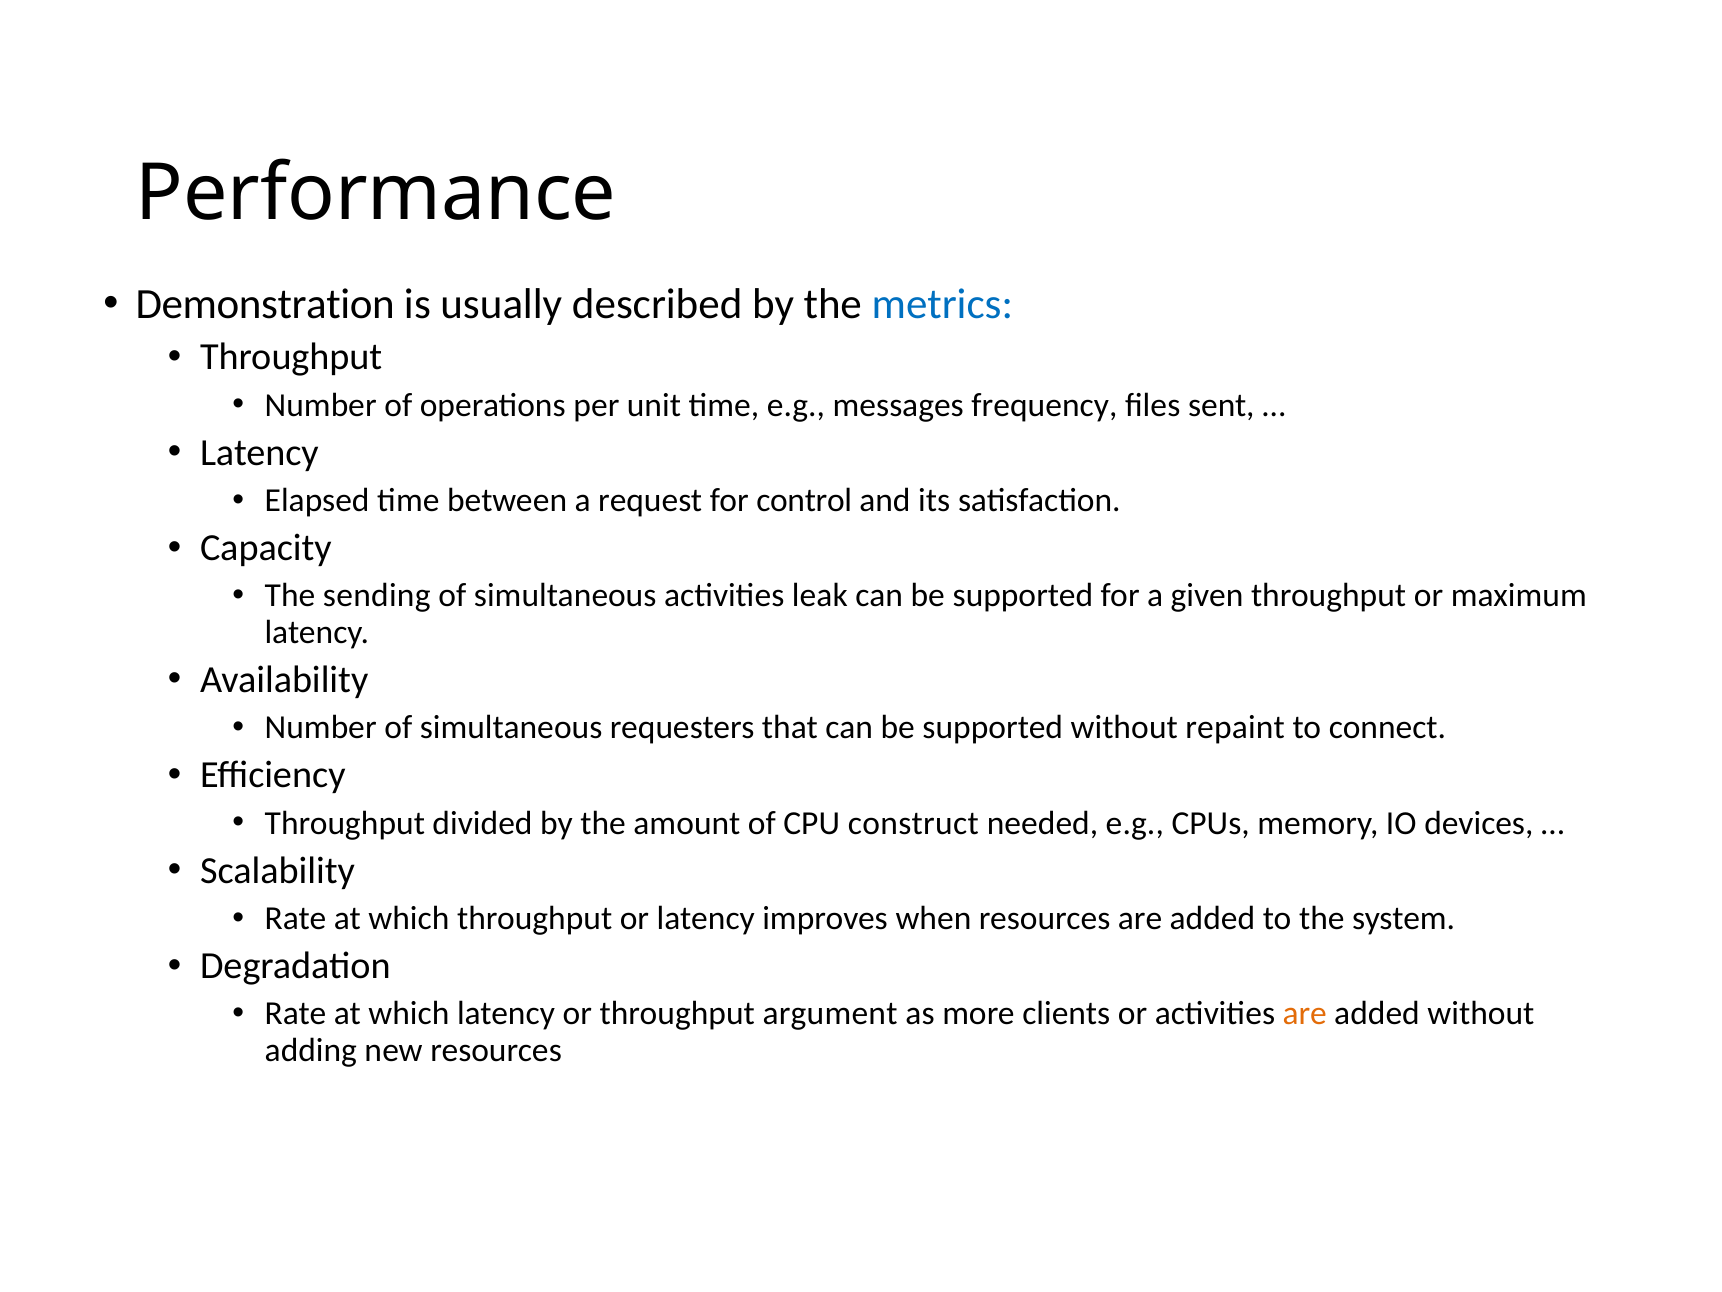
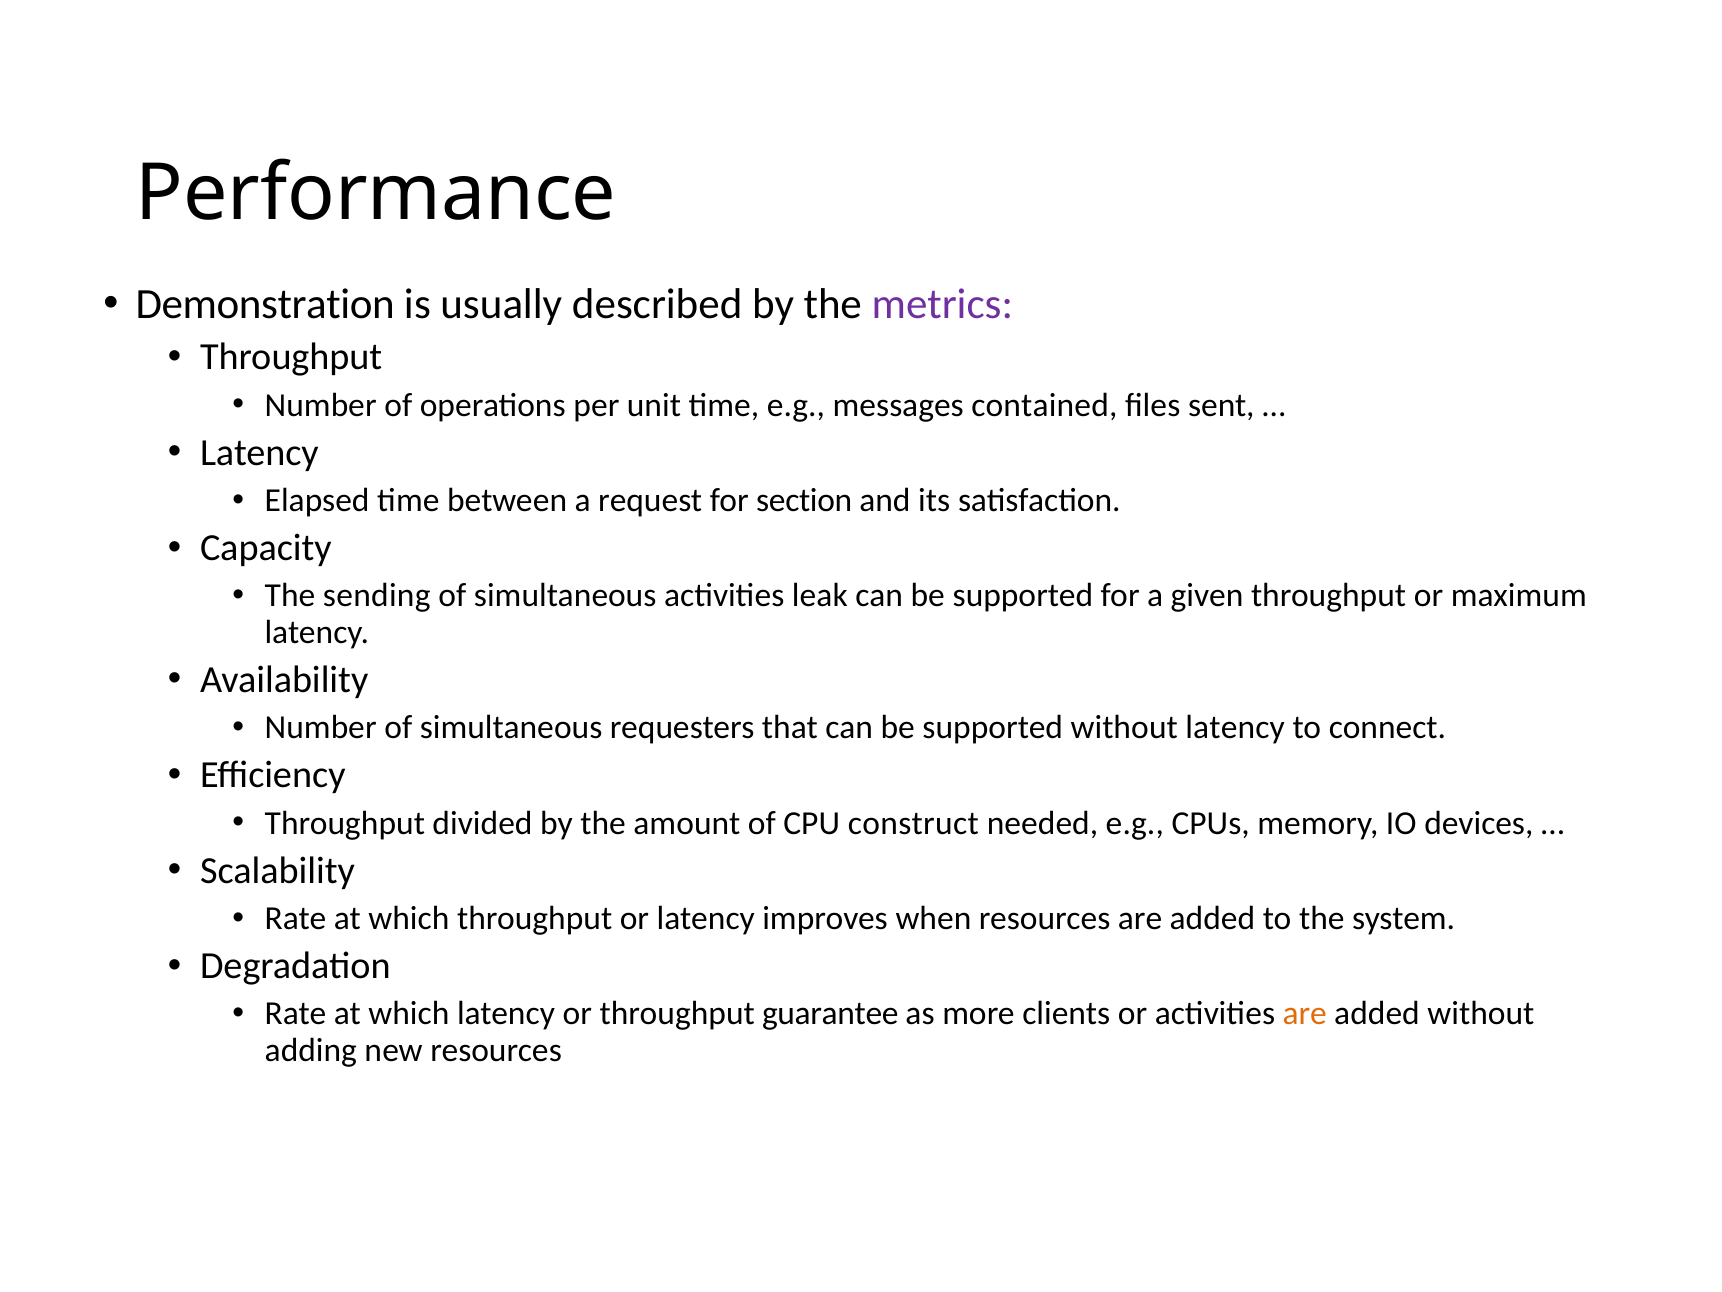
metrics colour: blue -> purple
frequency: frequency -> contained
control: control -> section
without repaint: repaint -> latency
argument: argument -> guarantee
